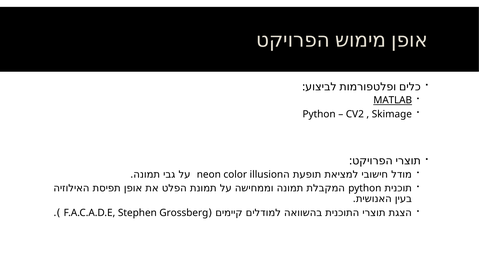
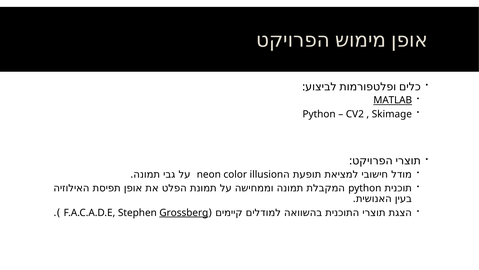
Grossberg underline: none -> present
